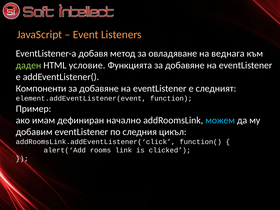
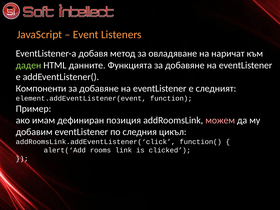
веднага: веднага -> наричат
условие: условие -> данните
начално: начално -> позиция
можем colour: light blue -> pink
